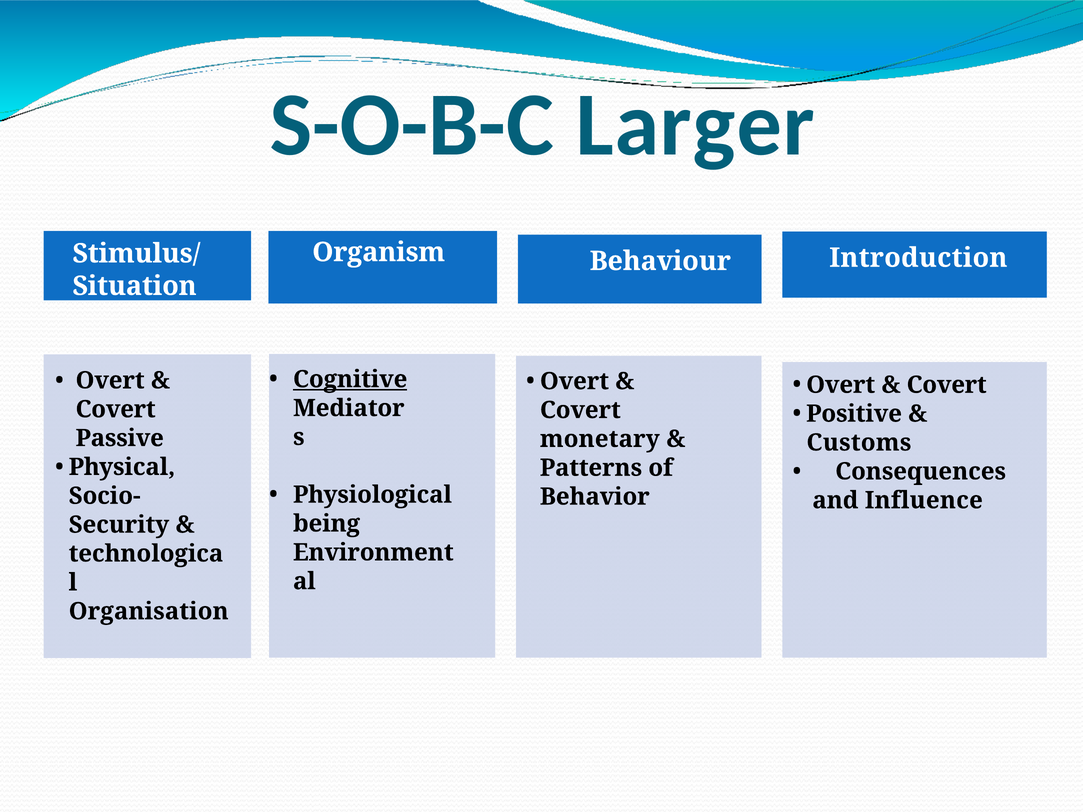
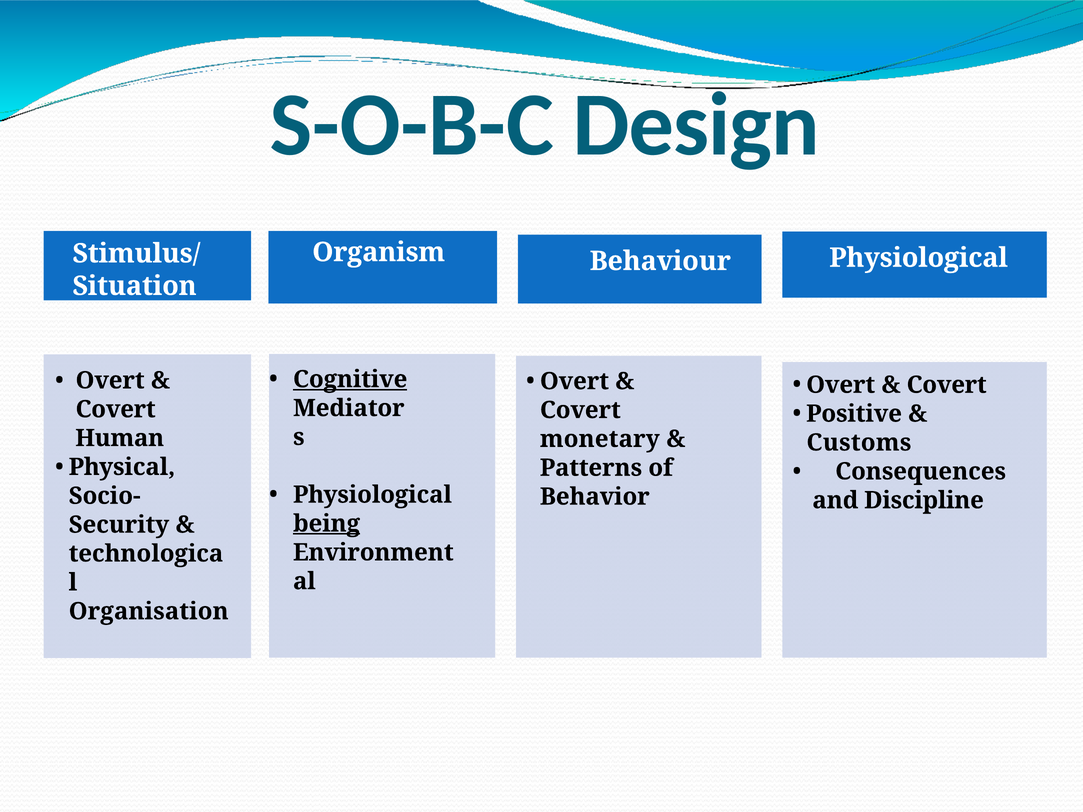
Larger: Larger -> Design
Introduction at (918, 258): Introduction -> Physiological
Passive: Passive -> Human
Influence: Influence -> Discipline
being underline: none -> present
